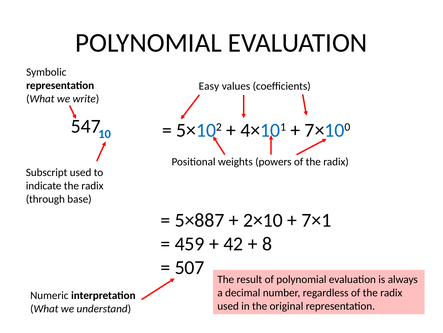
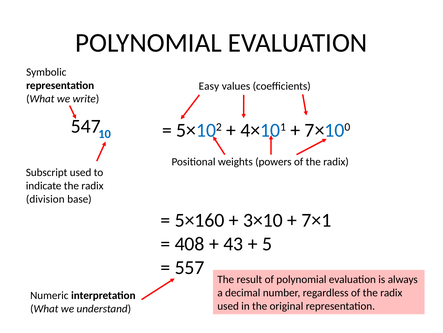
through: through -> division
5×887: 5×887 -> 5×160
2×10: 2×10 -> 3×10
459: 459 -> 408
42: 42 -> 43
8: 8 -> 5
507: 507 -> 557
